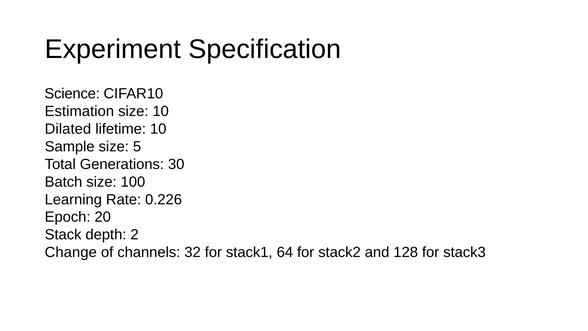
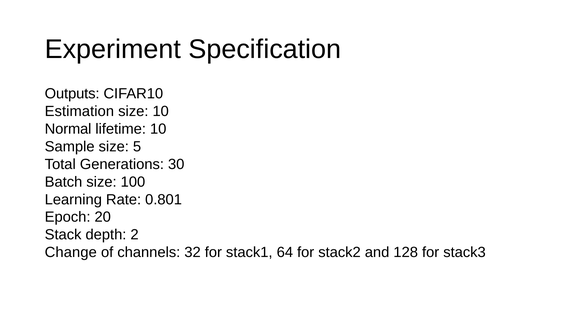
Science: Science -> Outputs
Dilated: Dilated -> Normal
0.226: 0.226 -> 0.801
